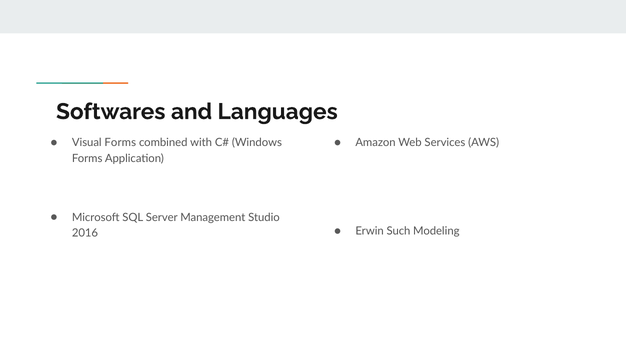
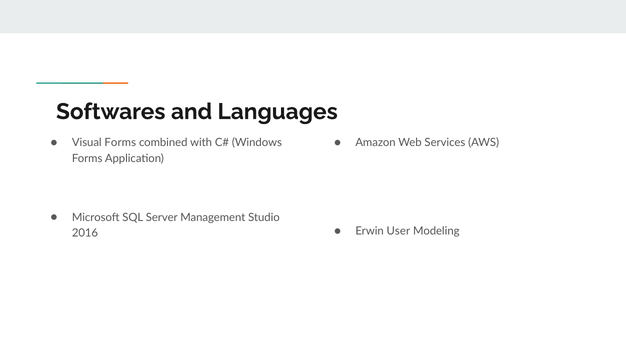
Such: Such -> User
